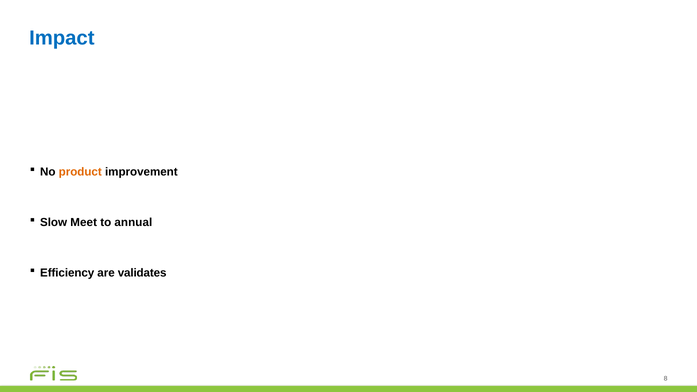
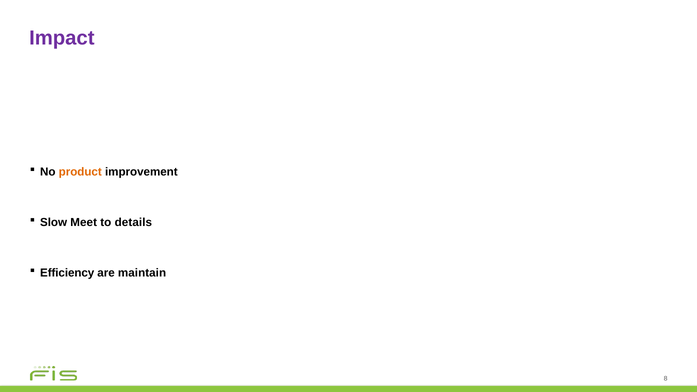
Impact colour: blue -> purple
annual: annual -> details
validates: validates -> maintain
